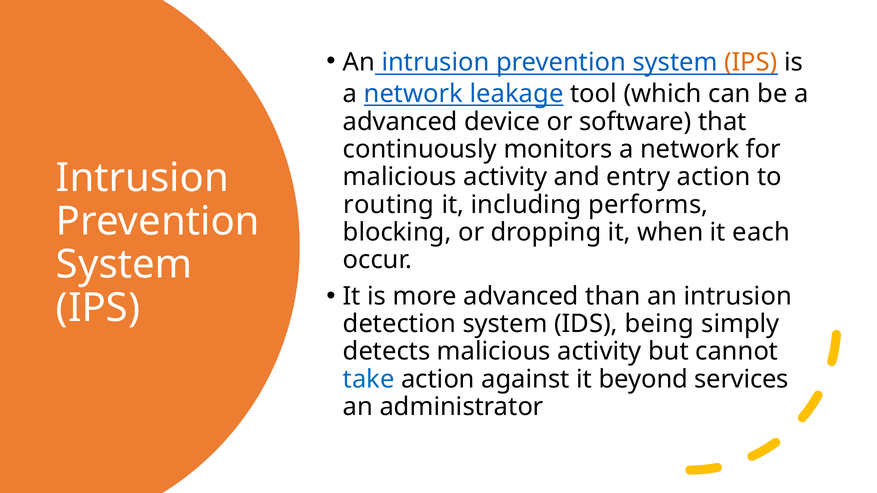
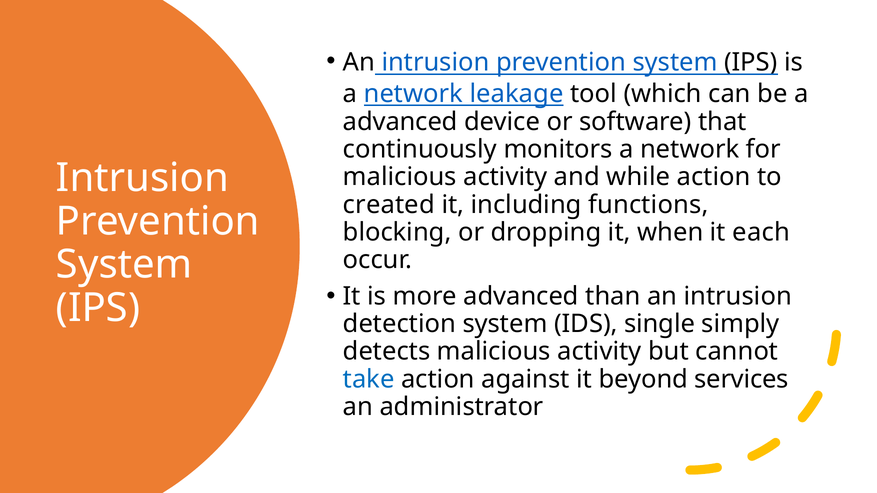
IPS at (751, 62) colour: orange -> black
entry: entry -> while
routing: routing -> created
performs: performs -> functions
being: being -> single
